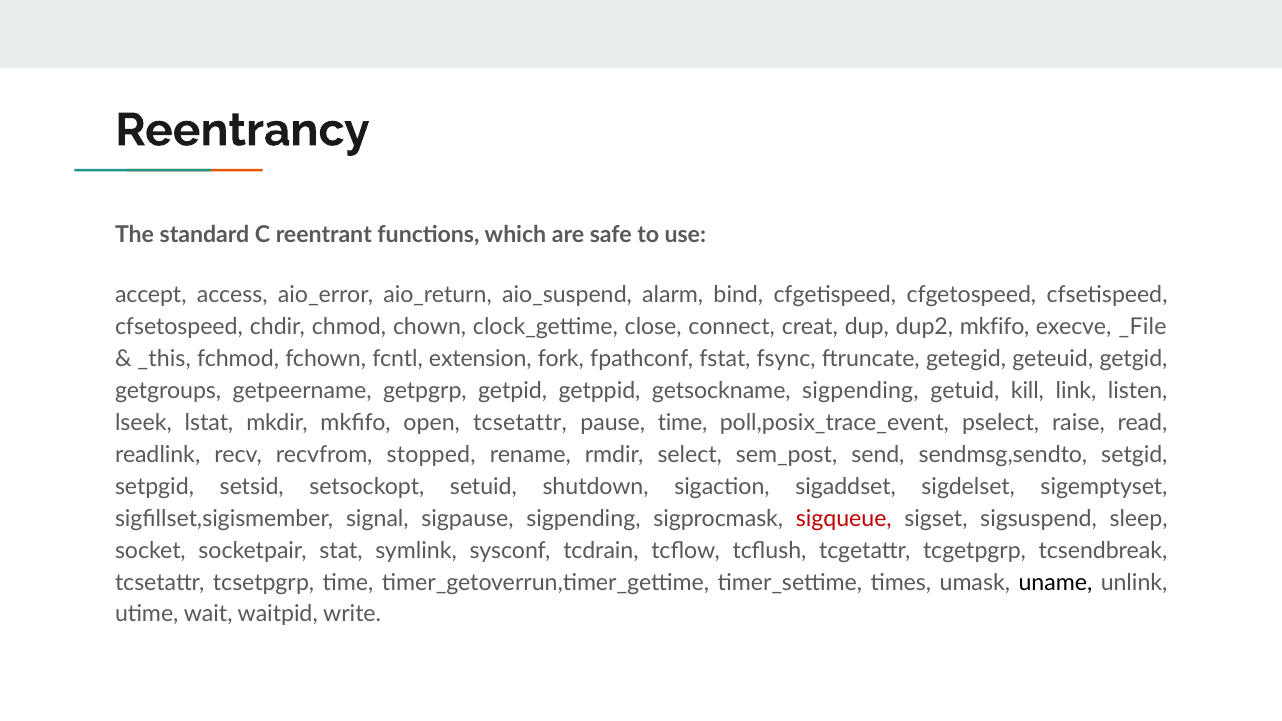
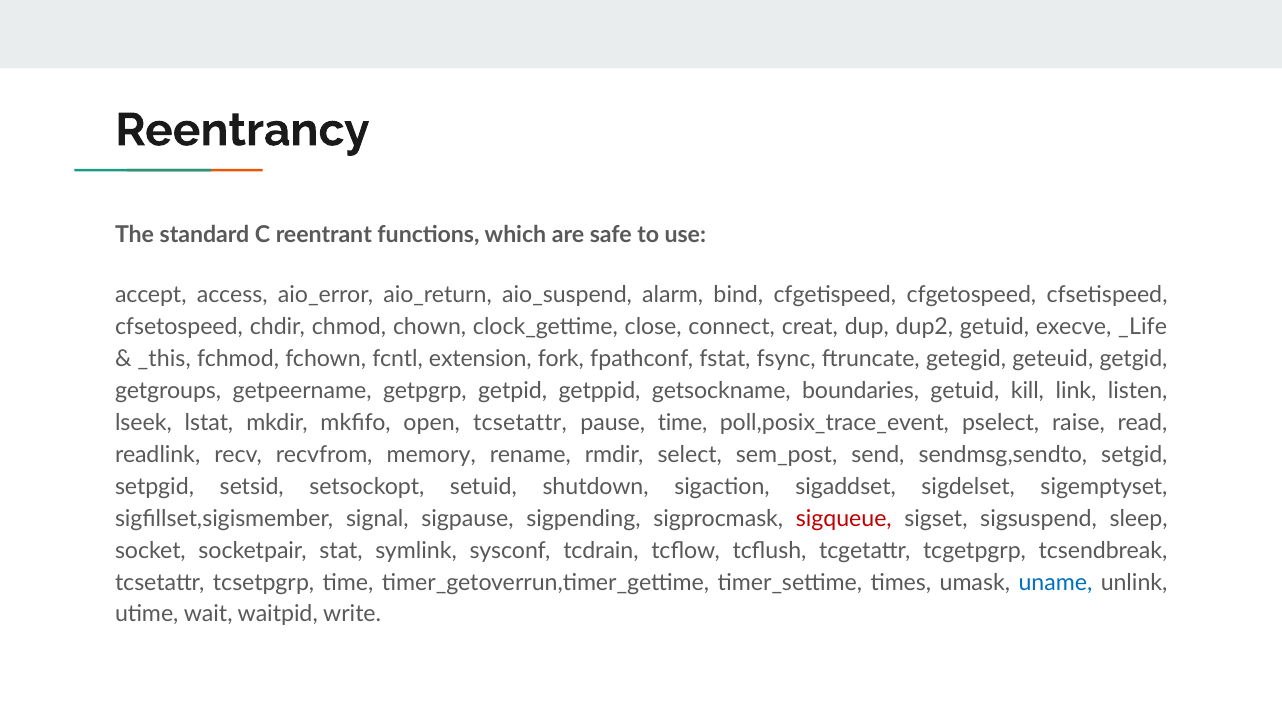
dup2 mkfifo: mkfifo -> getuid
_File: _File -> _Life
getsockname sigpending: sigpending -> boundaries
stopped: stopped -> memory
uname colour: black -> blue
